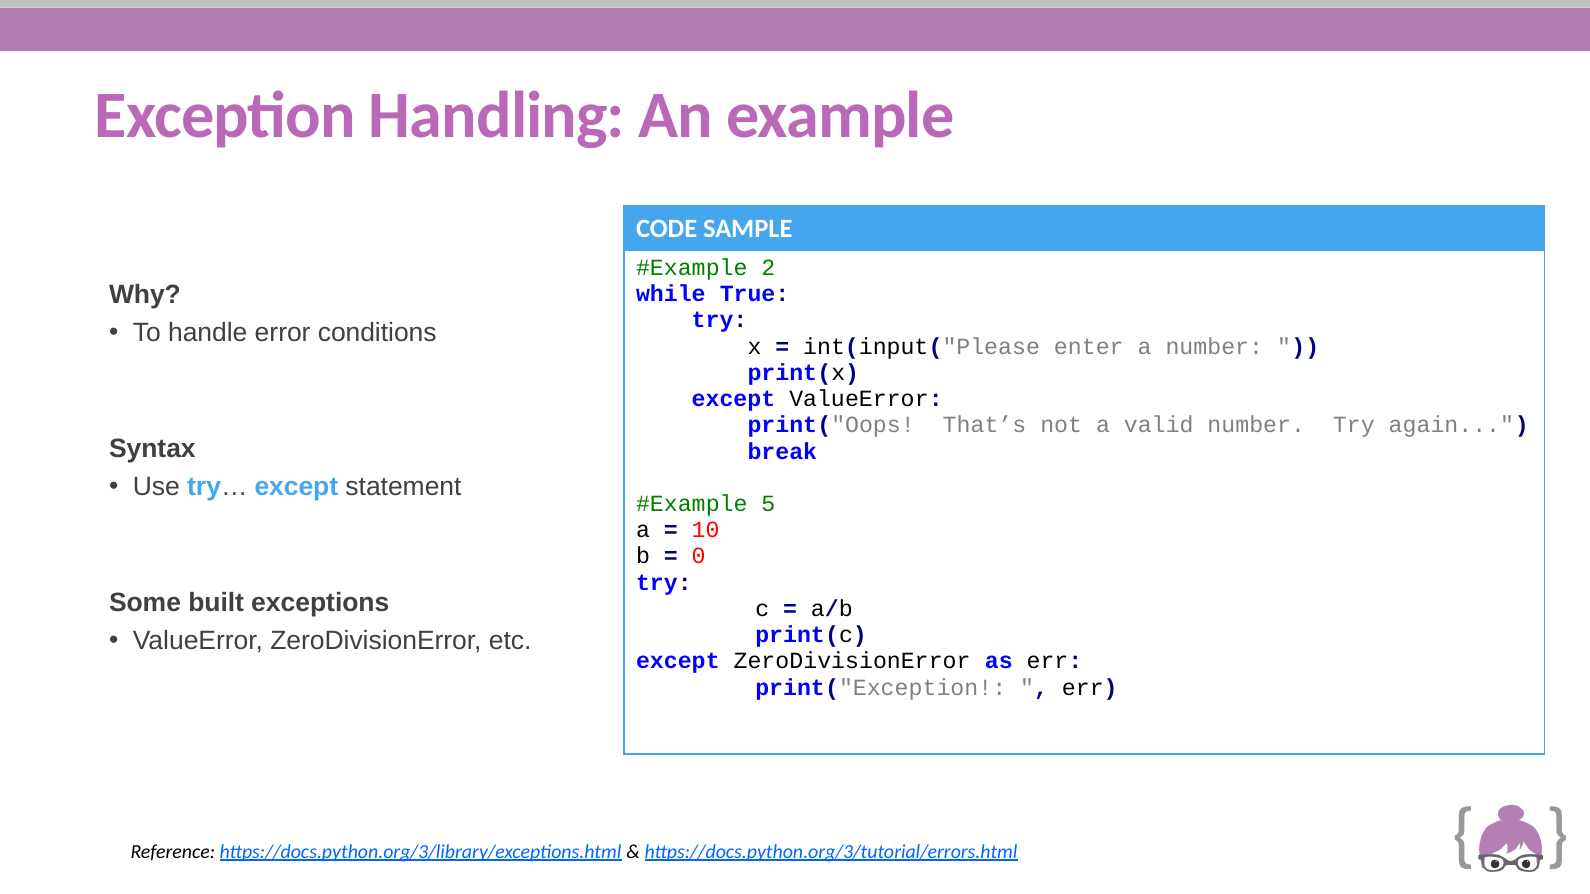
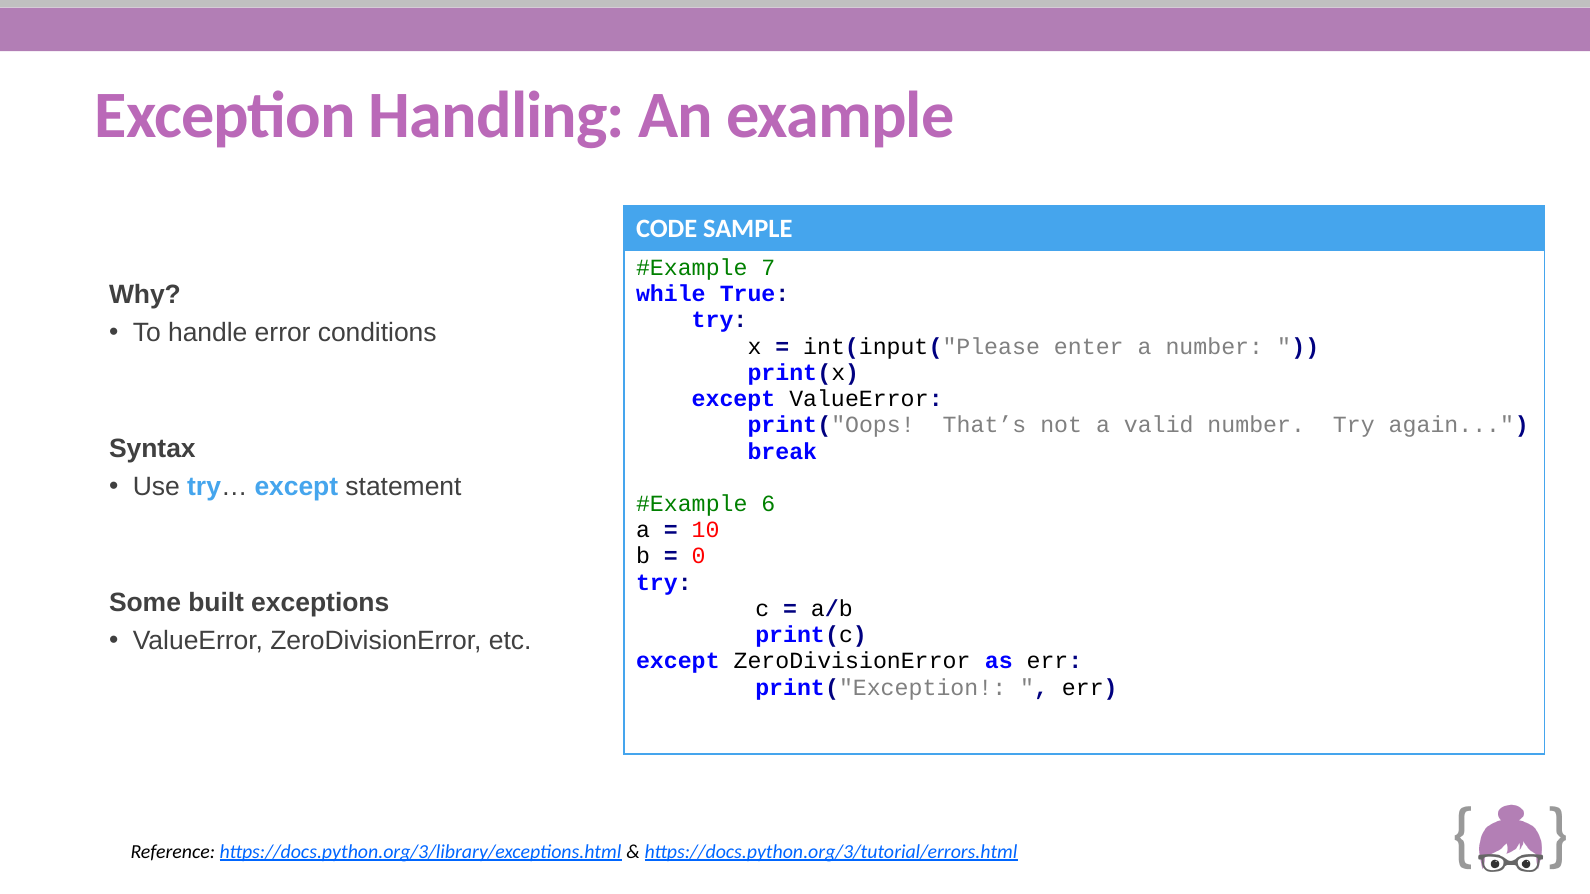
2: 2 -> 7
5: 5 -> 6
